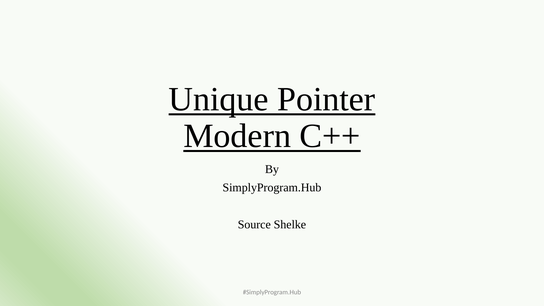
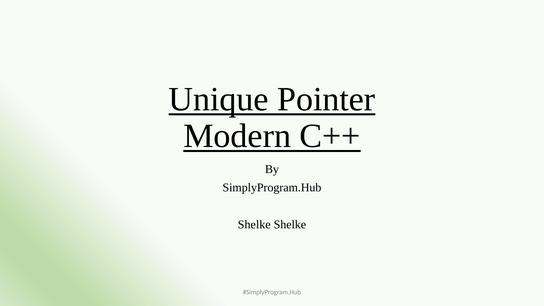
Source at (254, 225): Source -> Shelke
